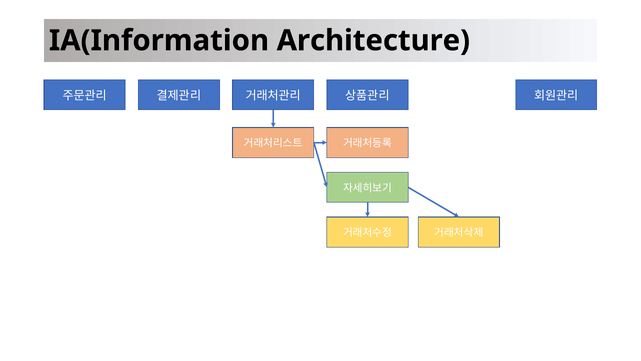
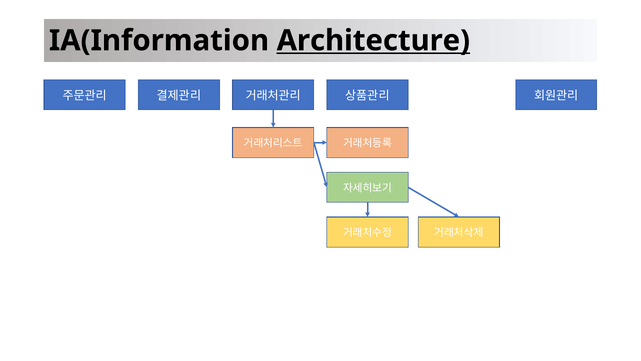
Architecture underline: none -> present
